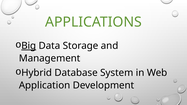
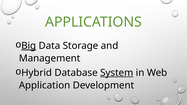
System underline: none -> present
